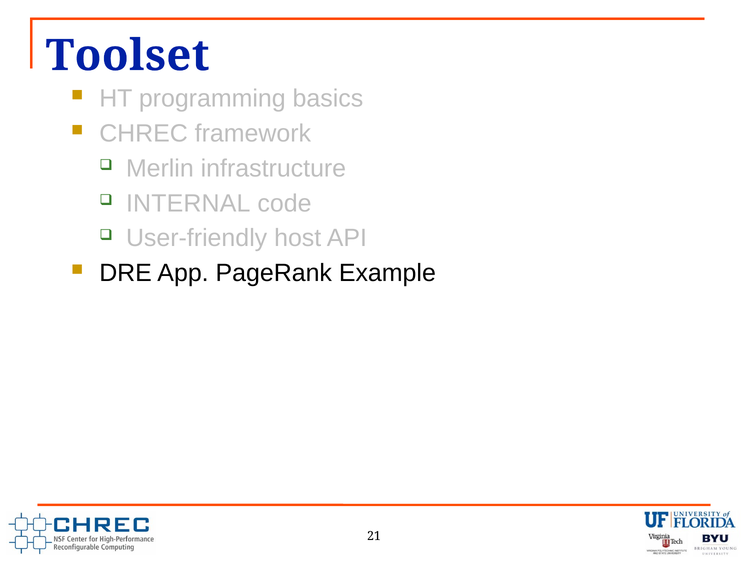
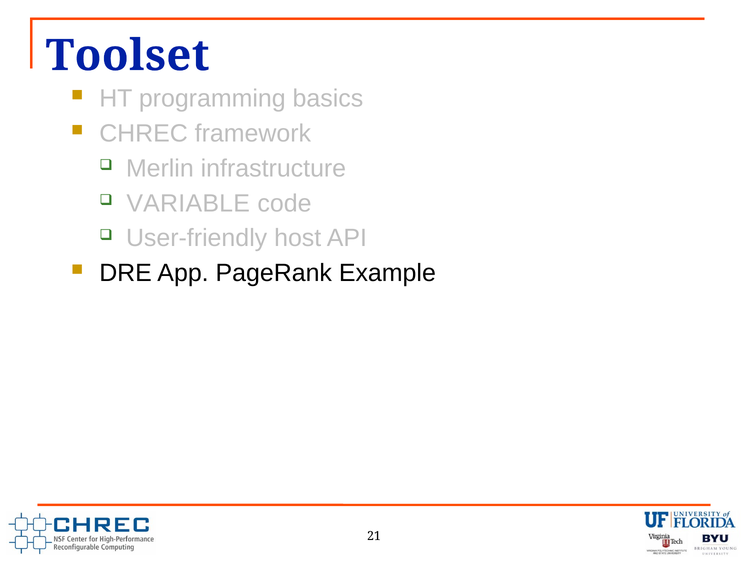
INTERNAL: INTERNAL -> VARIABLE
